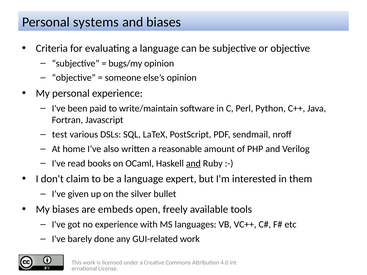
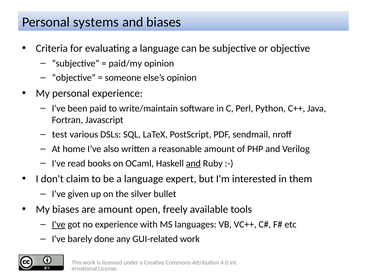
bugs/my: bugs/my -> paid/my
are embeds: embeds -> amount
I've at (59, 225) underline: none -> present
